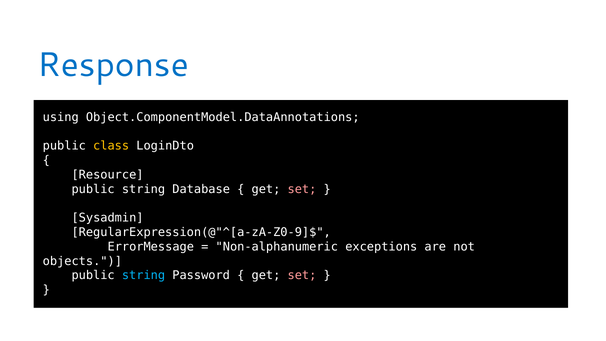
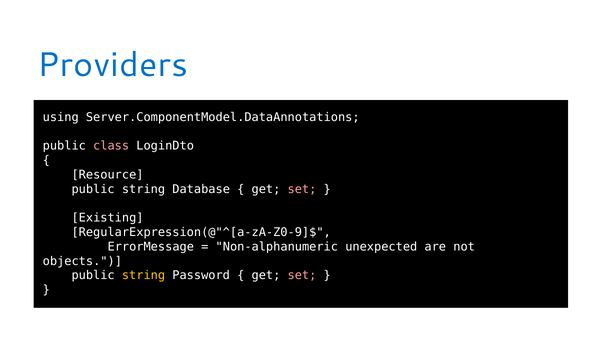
Response: Response -> Providers
Object.ComponentModel.DataAnnotations: Object.ComponentModel.DataAnnotations -> Server.ComponentModel.DataAnnotations
class colour: yellow -> pink
Sysadmin: Sysadmin -> Existing
exceptions: exceptions -> unexpected
string at (144, 275) colour: light blue -> yellow
